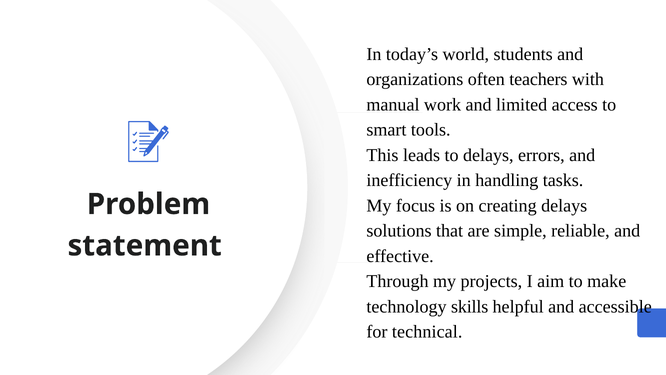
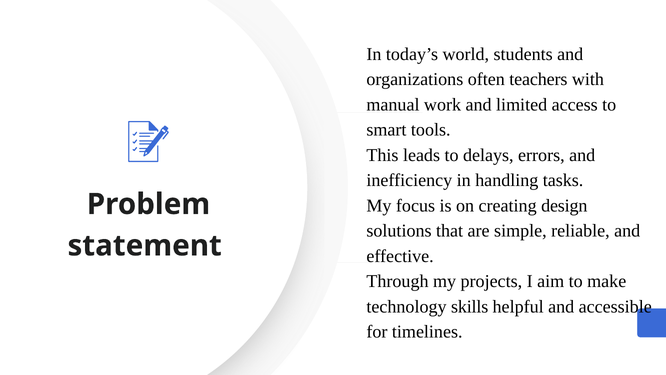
creating delays: delays -> design
technical: technical -> timelines
